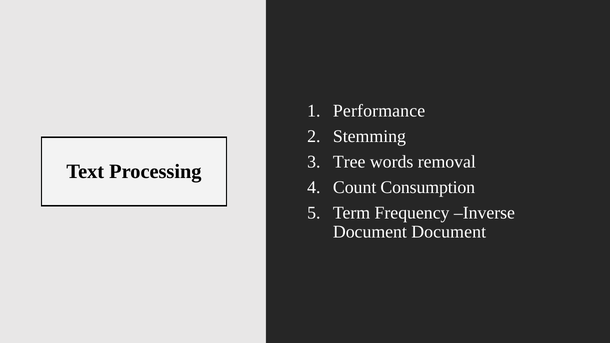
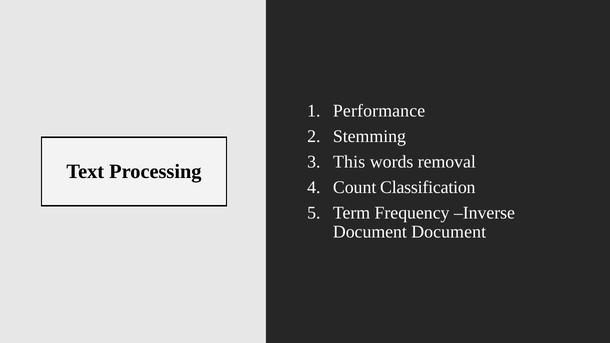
Tree: Tree -> This
Consumption: Consumption -> Classification
